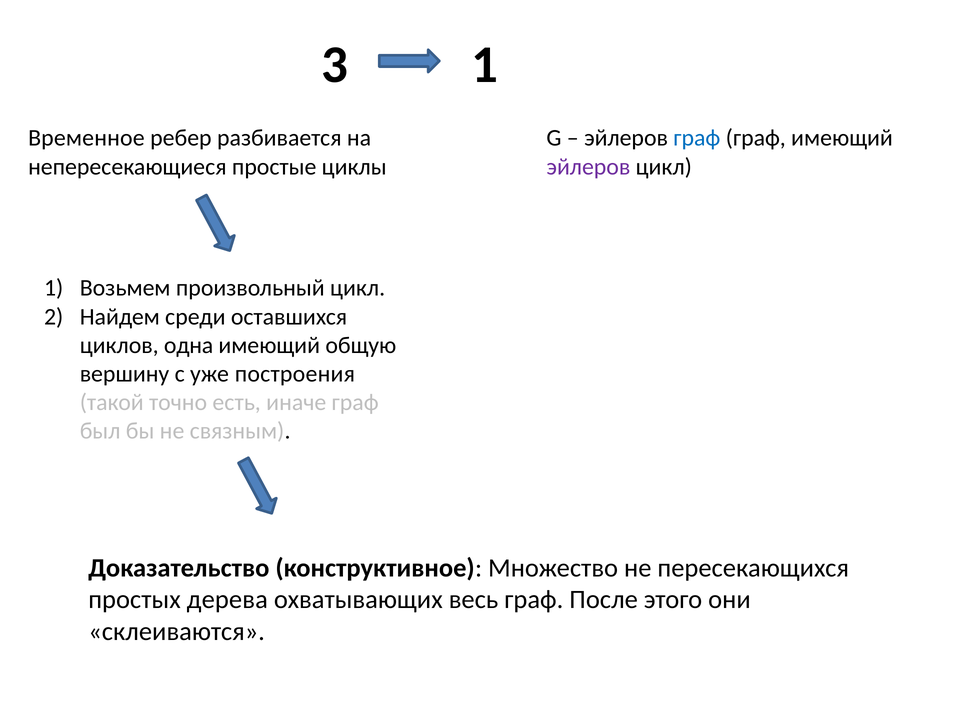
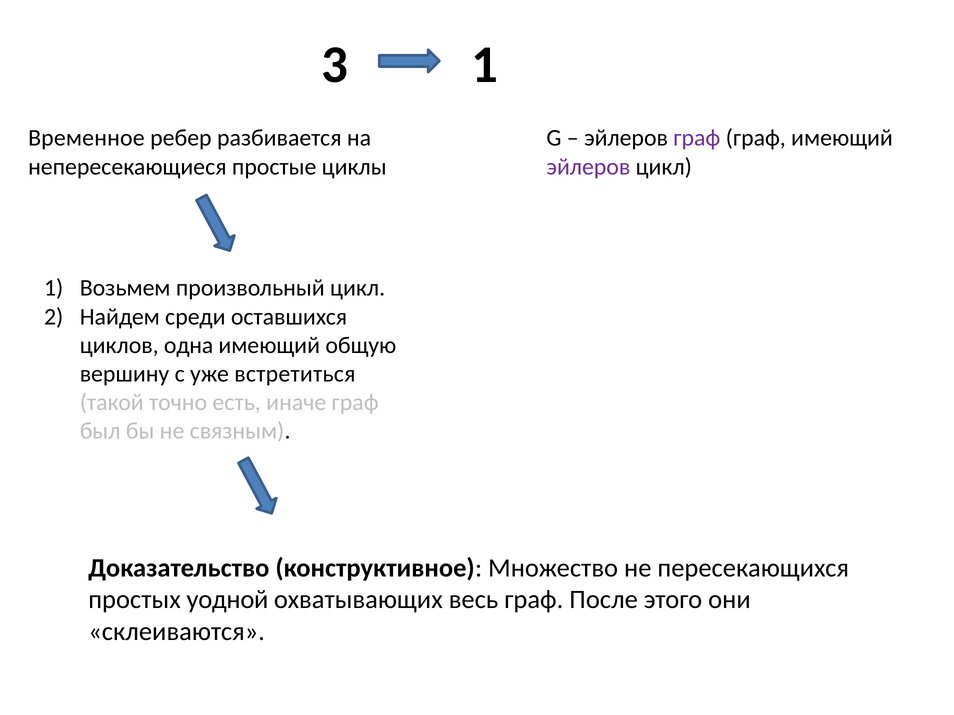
граф at (697, 138) colour: blue -> purple
построения: построения -> встретиться
дерева: дерева -> уодной
